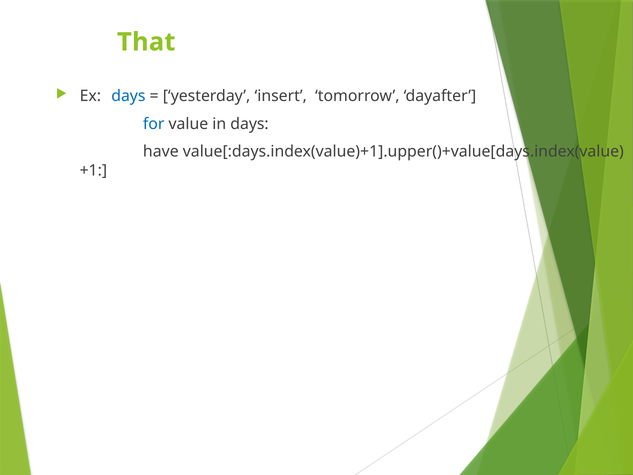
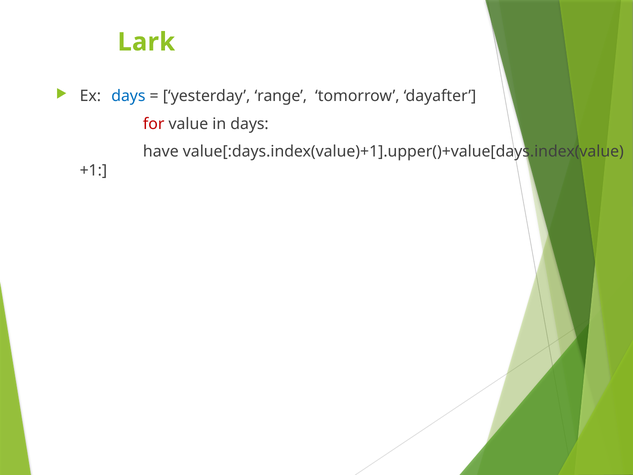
That: That -> Lark
insert: insert -> range
for colour: blue -> red
